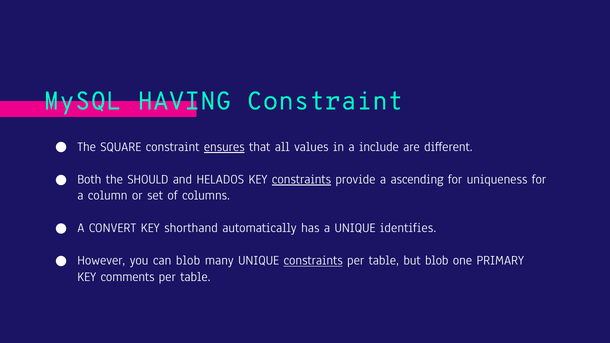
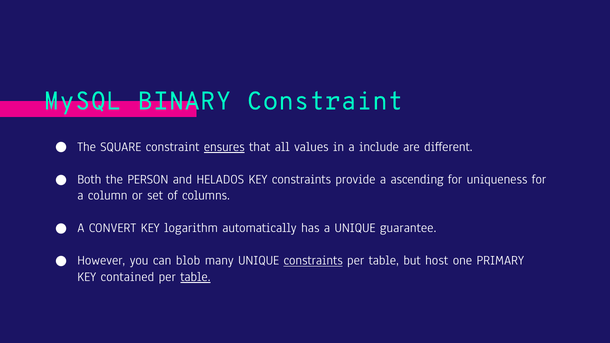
HAVING: HAVING -> BINARY
SHOULD: SHOULD -> PERSON
constraints at (301, 179) underline: present -> none
shorthand: shorthand -> logarithm
identifies: identifies -> guarantee
but blob: blob -> host
comments: comments -> contained
table at (195, 277) underline: none -> present
